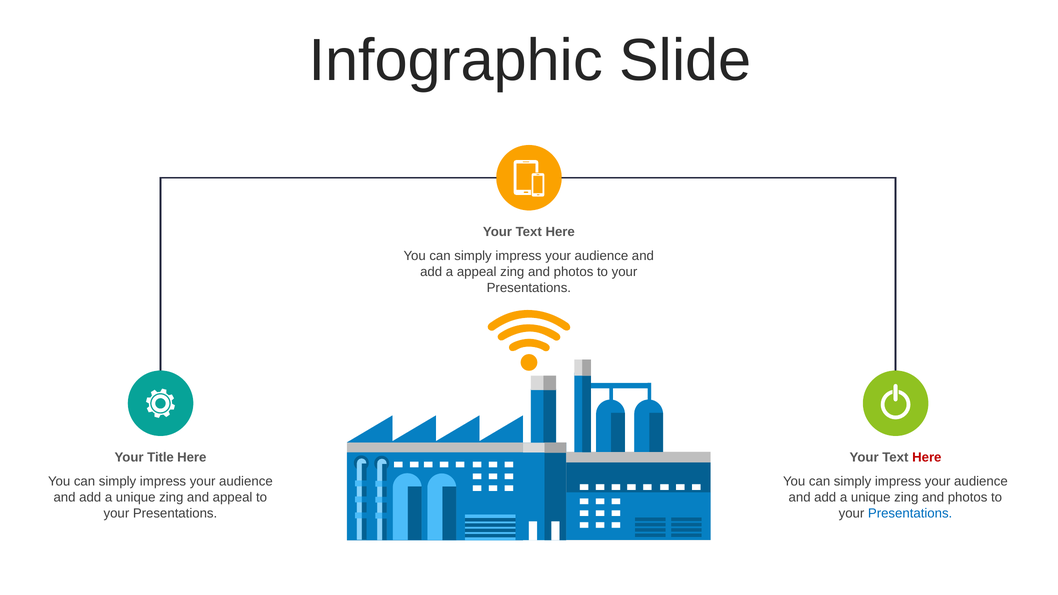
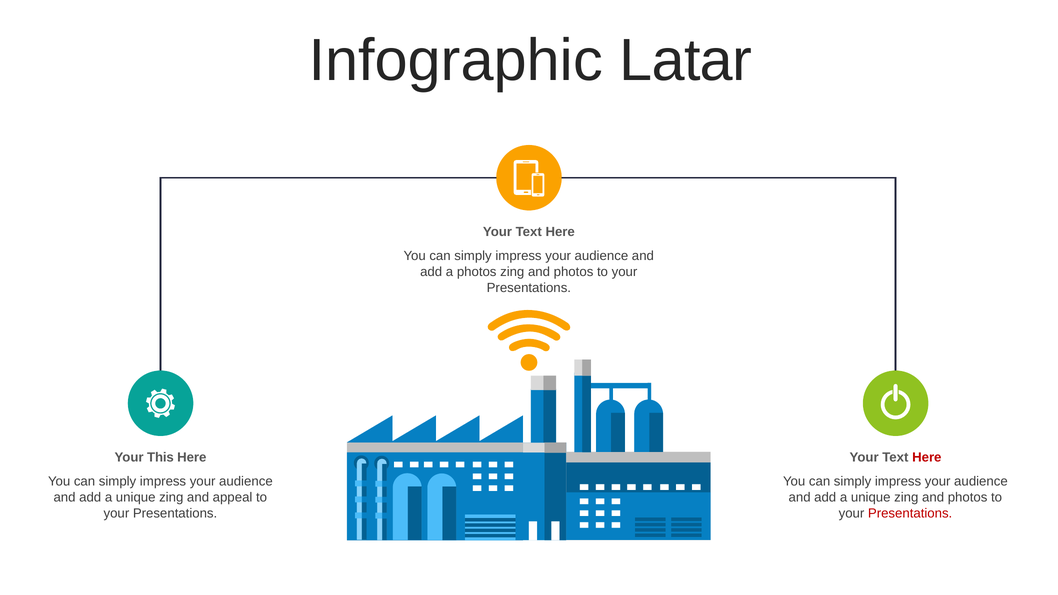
Slide: Slide -> Latar
a appeal: appeal -> photos
Title: Title -> This
Presentations at (910, 513) colour: blue -> red
